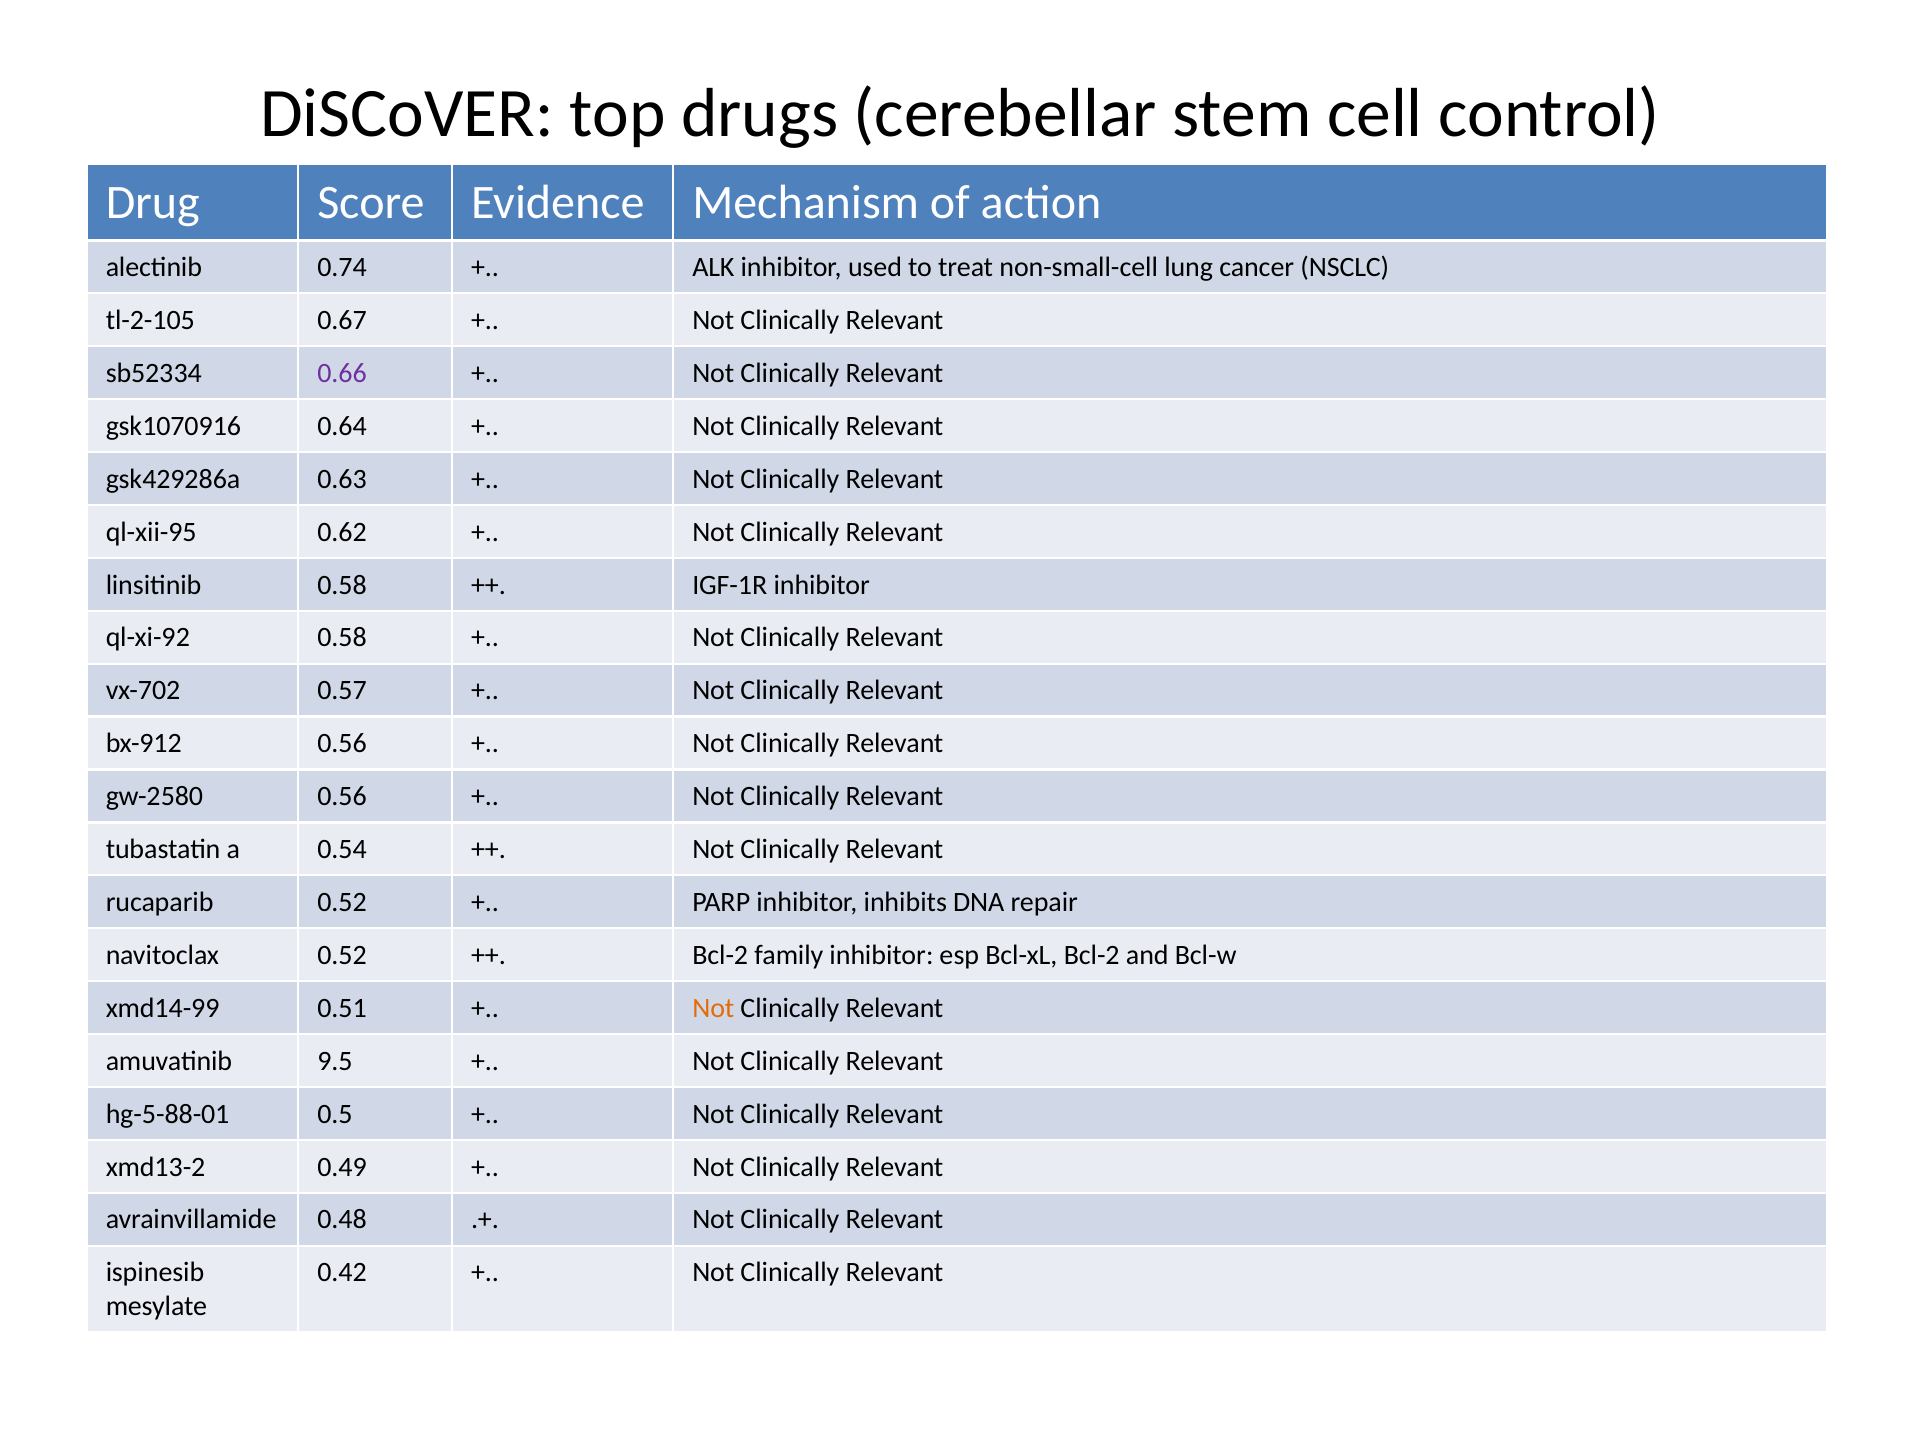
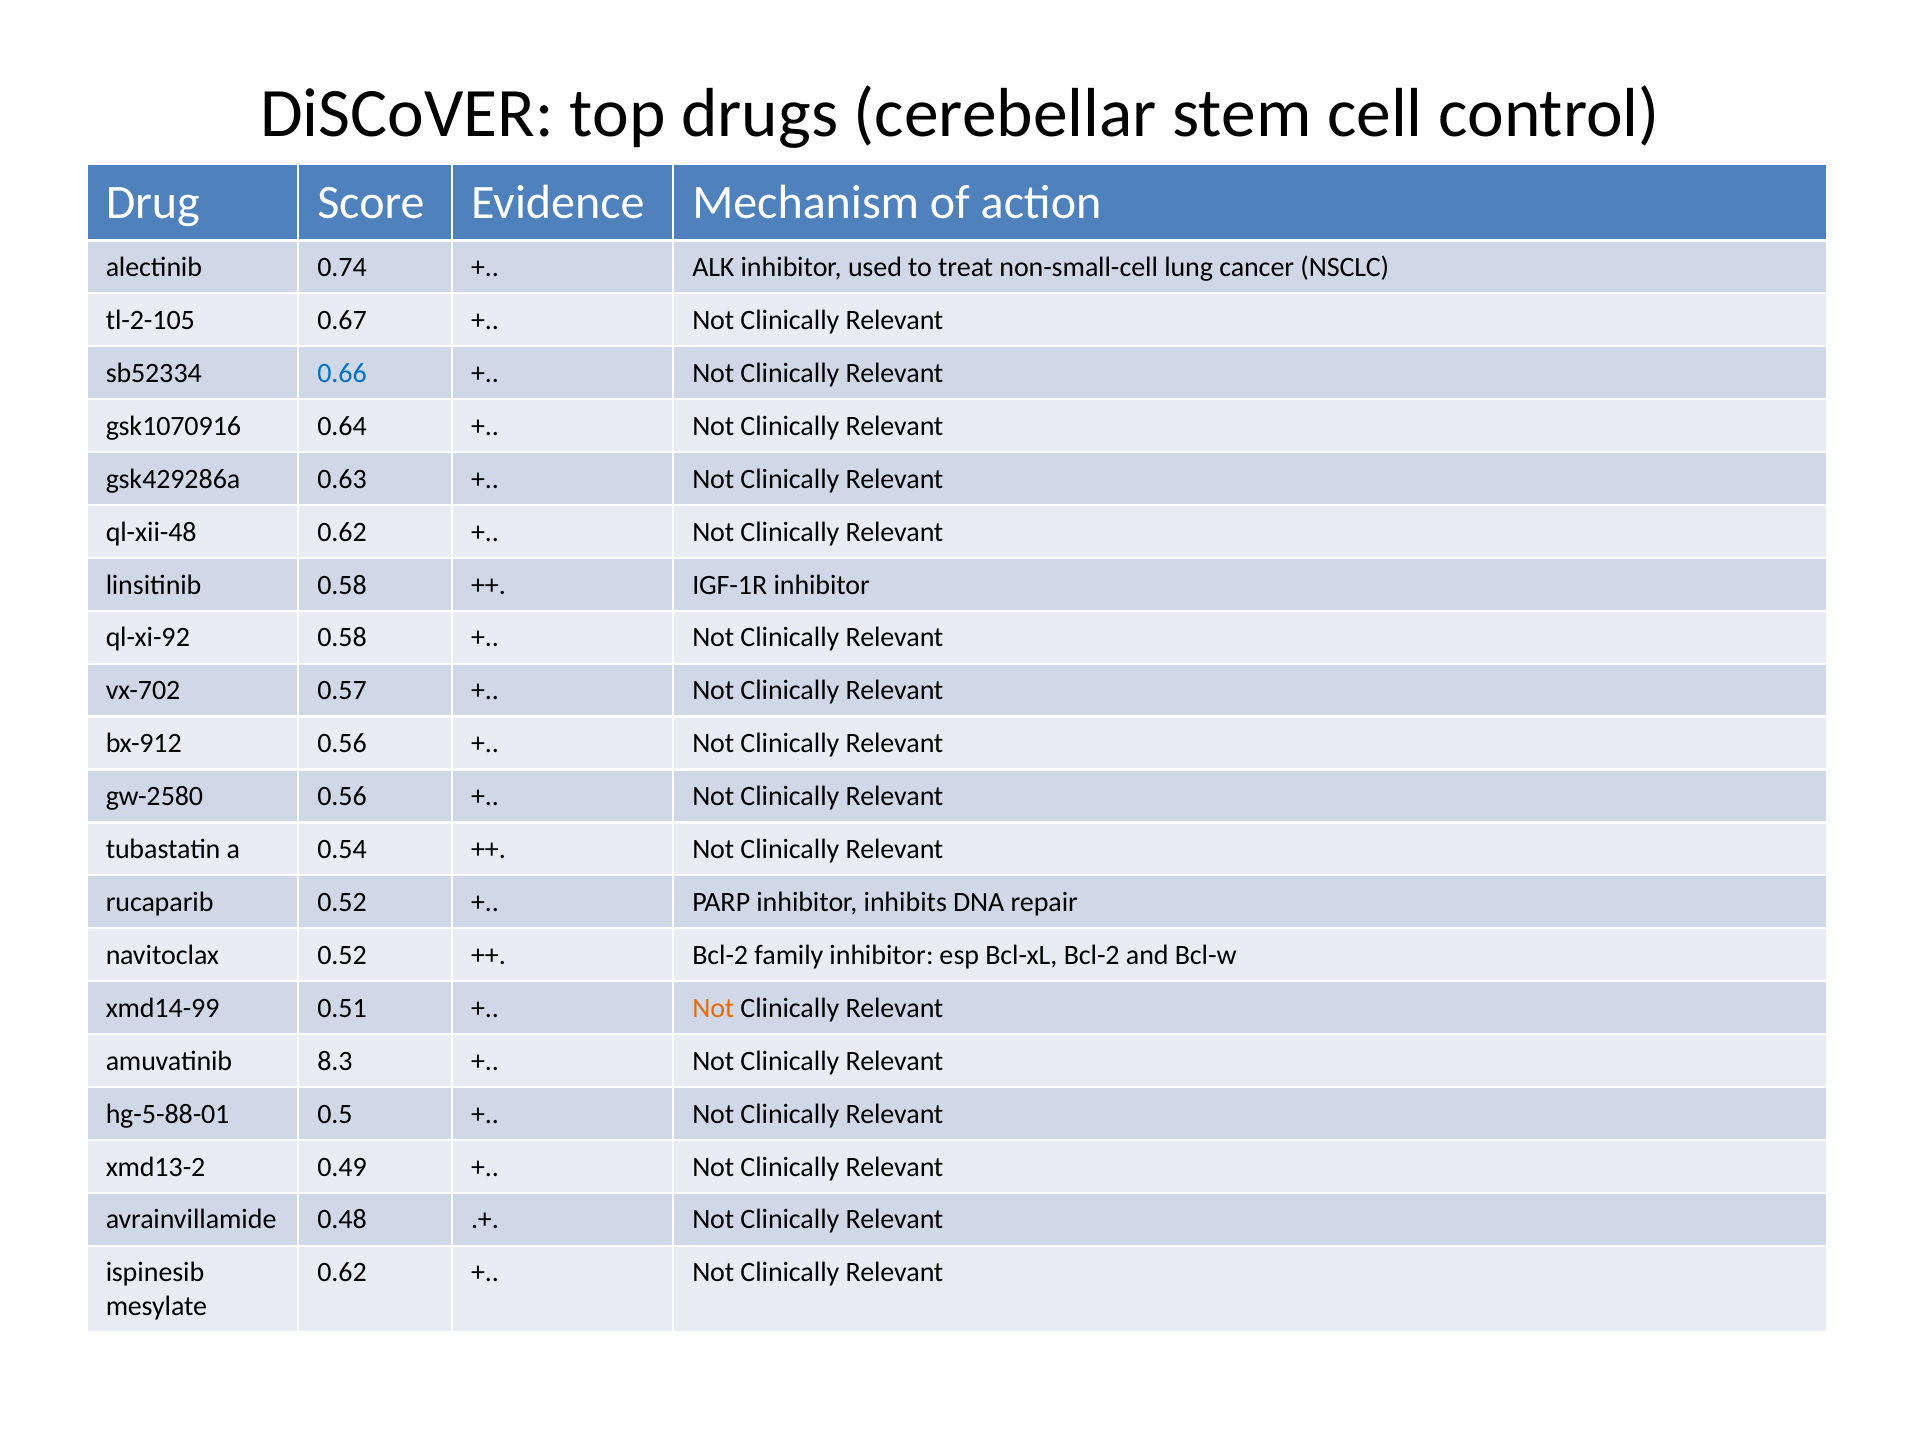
0.66 colour: purple -> blue
ql-xii-95: ql-xii-95 -> ql-xii-48
9.5: 9.5 -> 8.3
0.42 at (342, 1273): 0.42 -> 0.62
